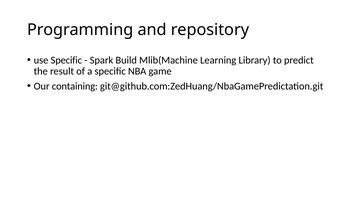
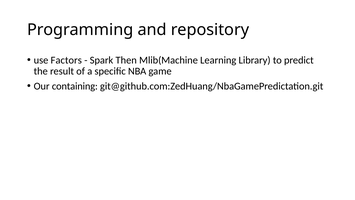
use Specific: Specific -> Factors
Build: Build -> Then
